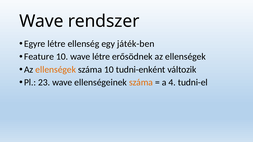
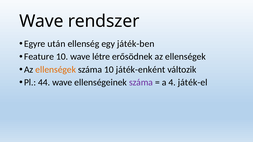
Egyre létre: létre -> után
tudni-enként: tudni-enként -> játék-enként
23: 23 -> 44
száma at (141, 83) colour: orange -> purple
tudni-el: tudni-el -> játék-el
